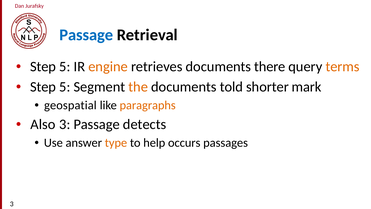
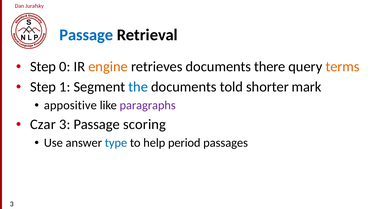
5 at (65, 66): 5 -> 0
5 at (65, 87): 5 -> 1
the colour: orange -> blue
geospatial: geospatial -> appositive
paragraphs colour: orange -> purple
Also: Also -> Czar
detects: detects -> scoring
type colour: orange -> blue
occurs: occurs -> period
